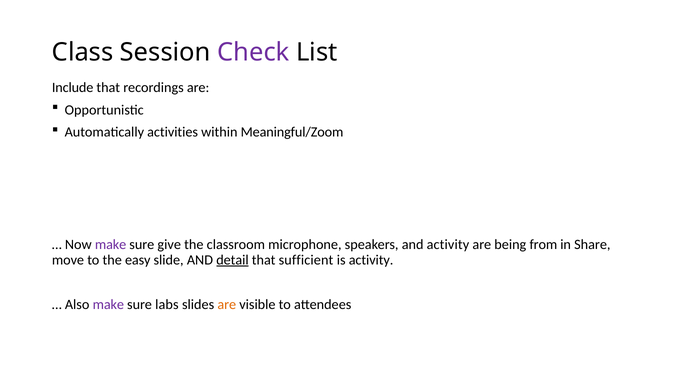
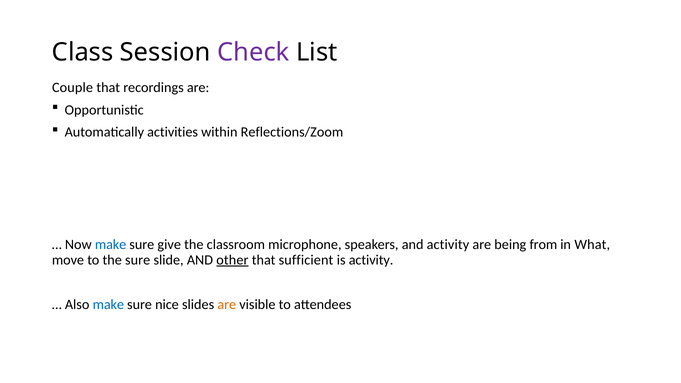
Include: Include -> Couple
Meaningful/Zoom: Meaningful/Zoom -> Reflections/Zoom
make at (111, 245) colour: purple -> blue
Share: Share -> What
the easy: easy -> sure
detail: detail -> other
make at (108, 305) colour: purple -> blue
labs: labs -> nice
